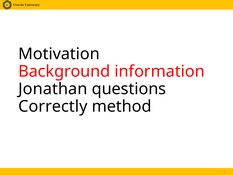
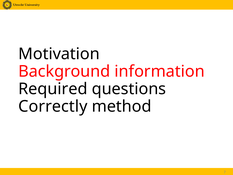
Jonathan: Jonathan -> Required
